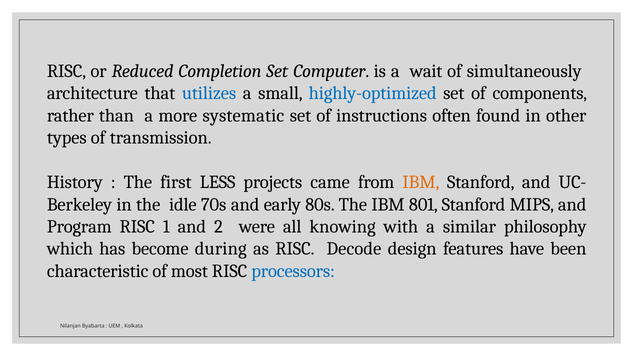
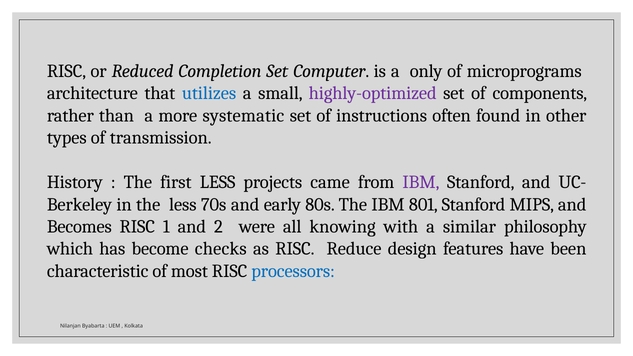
wait: wait -> only
simultaneously: simultaneously -> microprograms
highly-optimized colour: blue -> purple
IBM at (421, 182) colour: orange -> purple
the idle: idle -> less
Program: Program -> Becomes
during: during -> checks
Decode: Decode -> Reduce
